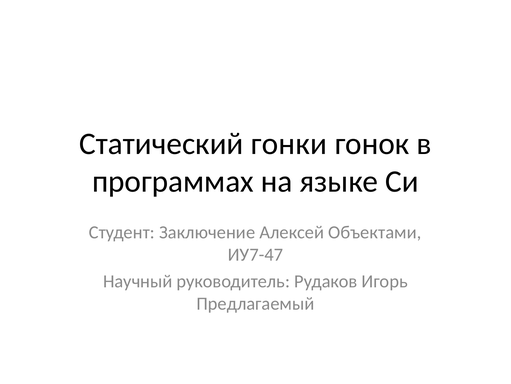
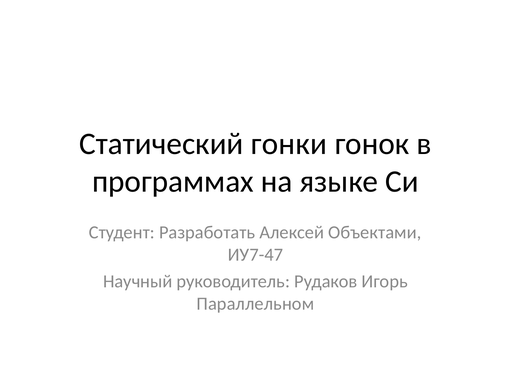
Заключение: Заключение -> Разработать
Предлагаемый: Предлагаемый -> Параллельном
